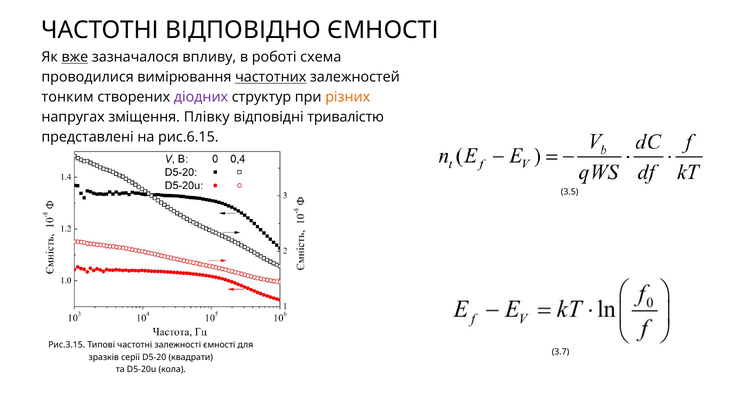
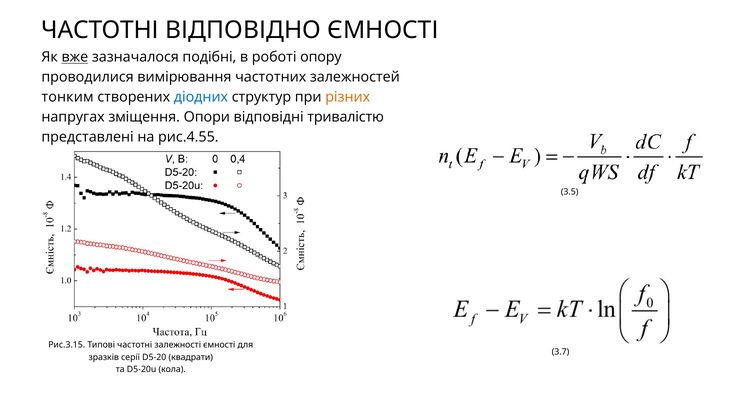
впливу: впливу -> подібні
схема: схема -> опору
частотних underline: present -> none
діодних colour: purple -> blue
Плівку: Плівку -> Опори
рис.6.15: рис.6.15 -> рис.4.55
